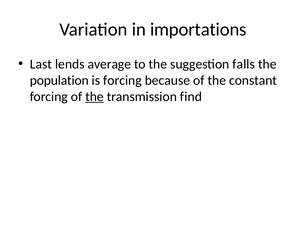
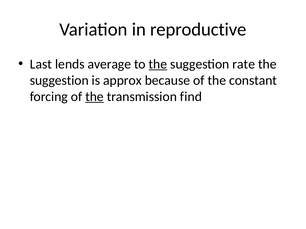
importations: importations -> reproductive
the at (158, 64) underline: none -> present
falls: falls -> rate
population at (59, 81): population -> suggestion
is forcing: forcing -> approx
